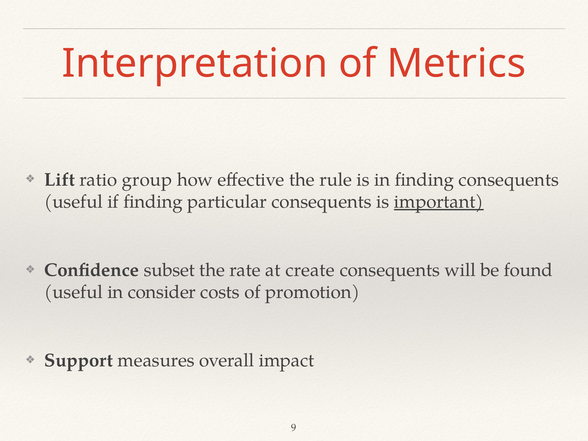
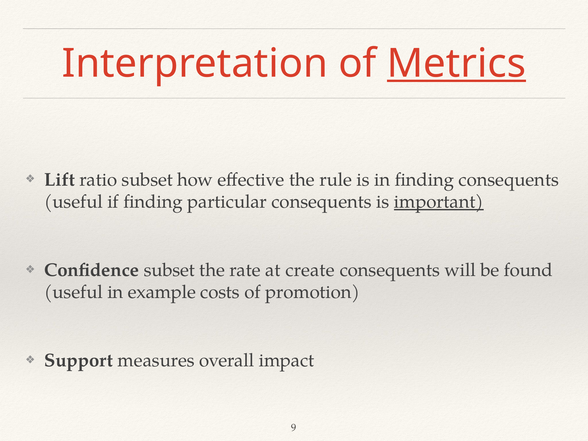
Metrics underline: none -> present
ratio group: group -> subset
consider: consider -> example
